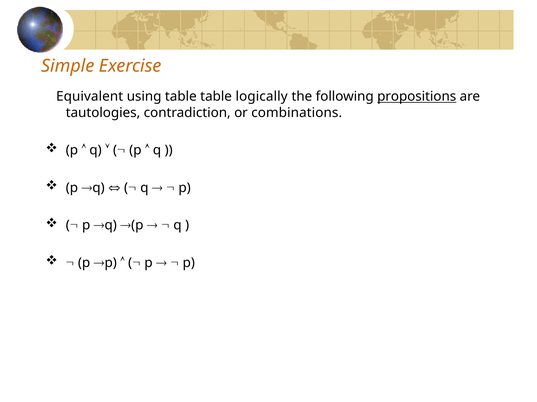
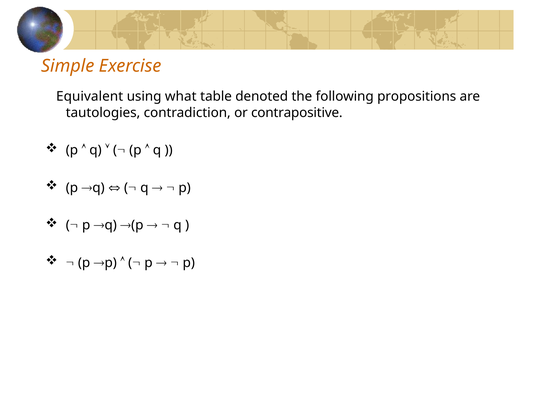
using table: table -> what
logically: logically -> denoted
propositions underline: present -> none
combinations: combinations -> contrapositive
